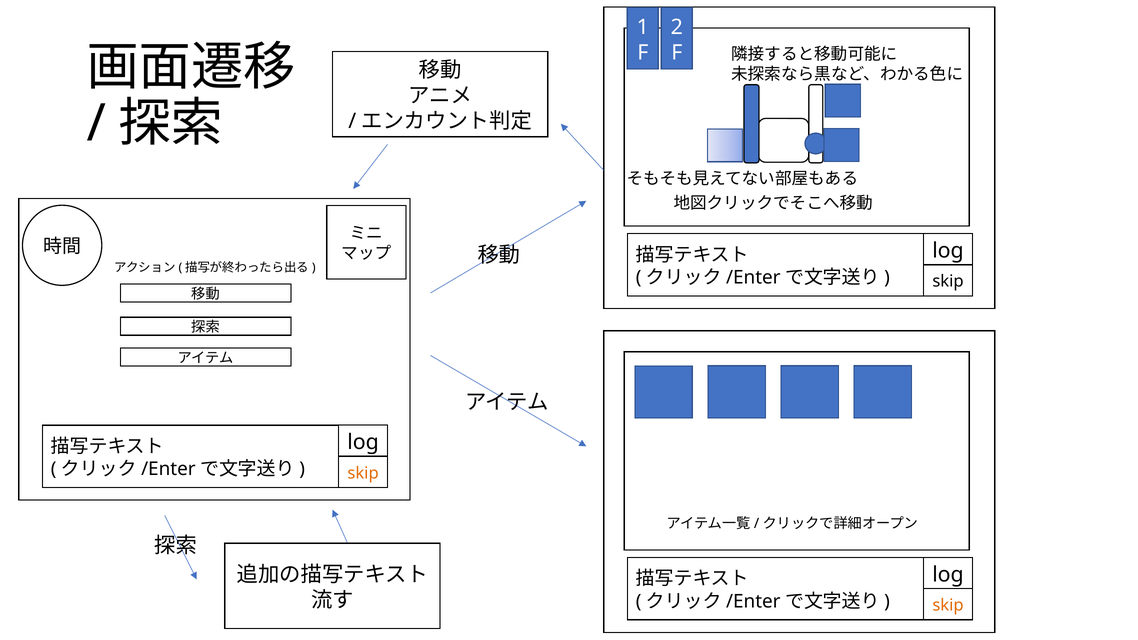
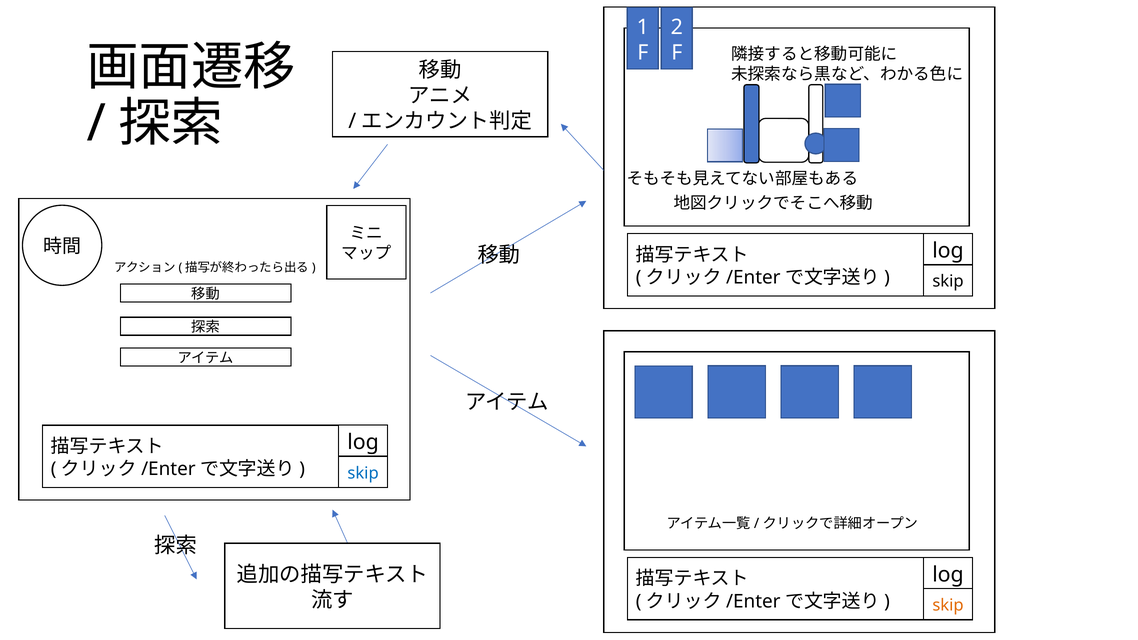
skip at (363, 473) colour: orange -> blue
